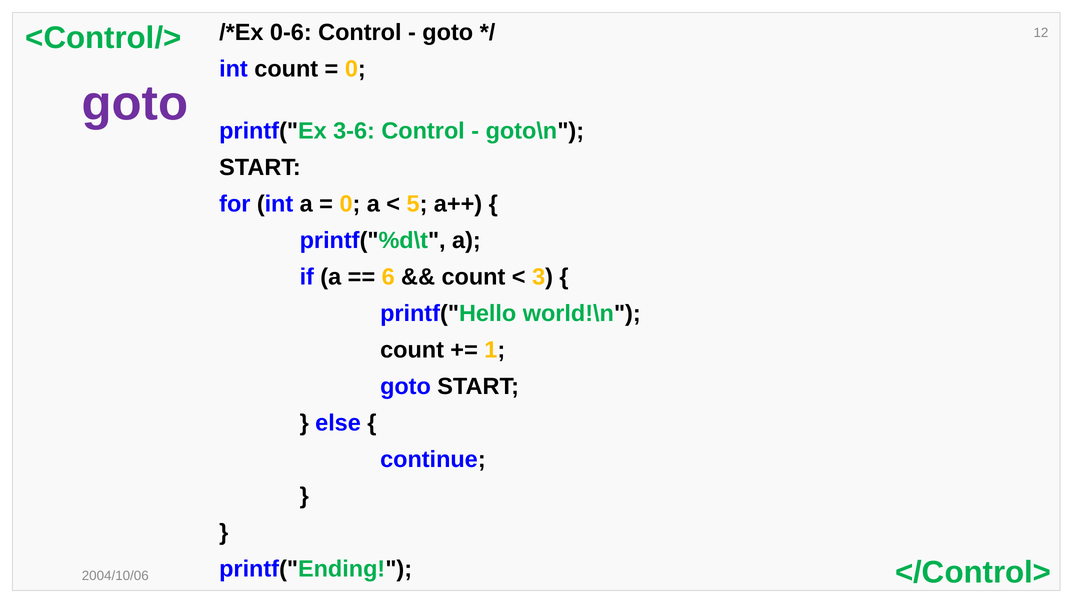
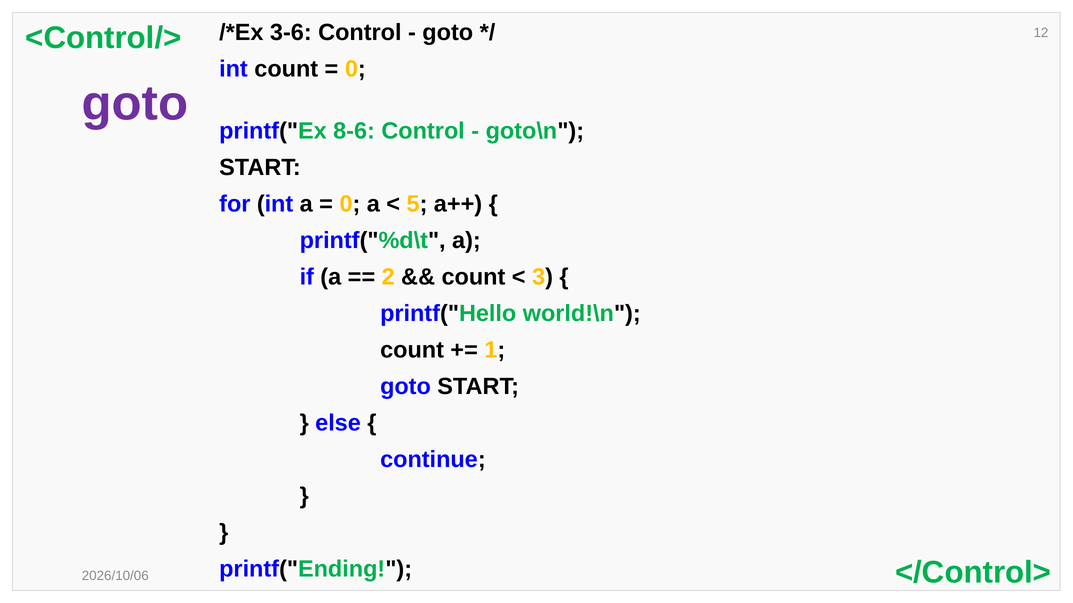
0-6: 0-6 -> 3-6
3-6: 3-6 -> 8-6
6: 6 -> 2
2004/10/06: 2004/10/06 -> 2026/10/06
